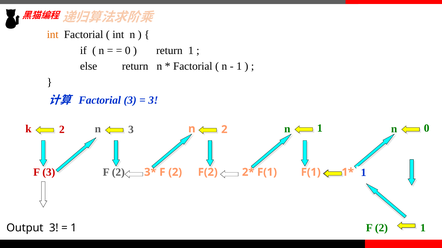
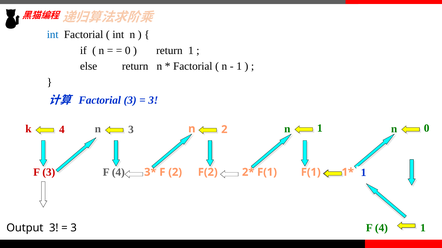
int at (53, 35) colour: orange -> blue
k 2: 2 -> 4
2 at (118, 173): 2 -> 4
2 at (381, 228): 2 -> 4
1 at (74, 228): 1 -> 3
